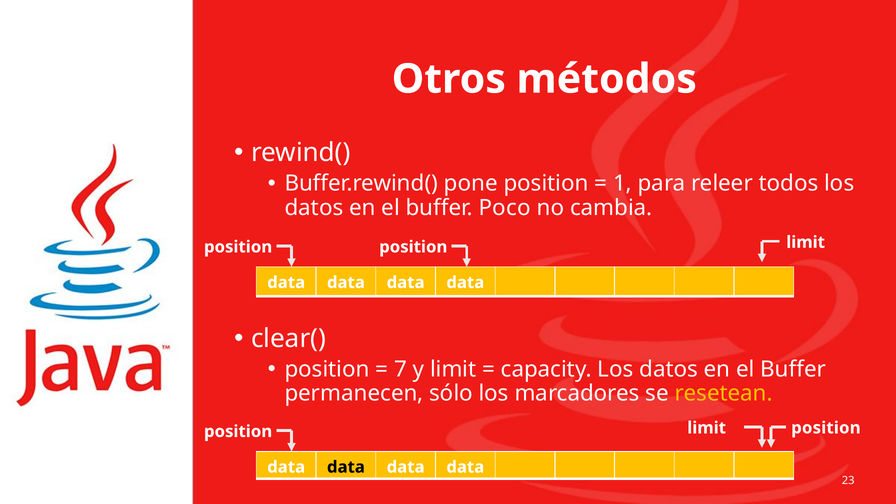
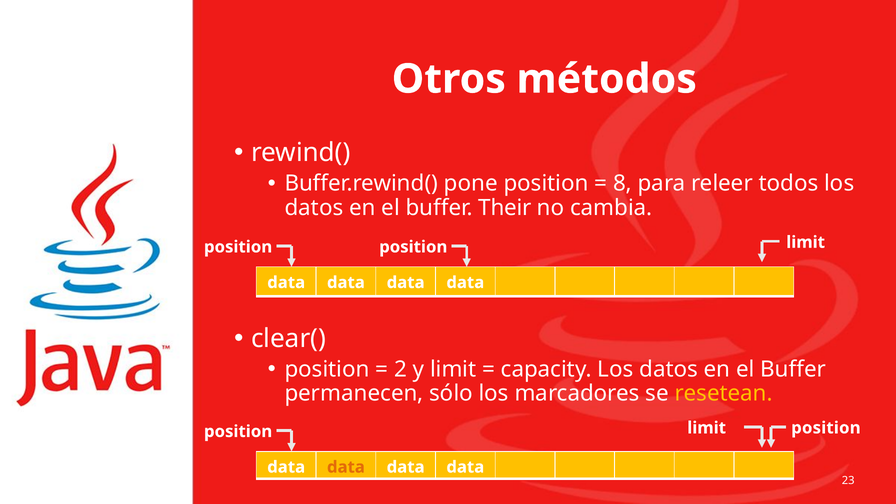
1: 1 -> 8
Poco: Poco -> Their
7: 7 -> 2
data at (346, 467) colour: black -> orange
